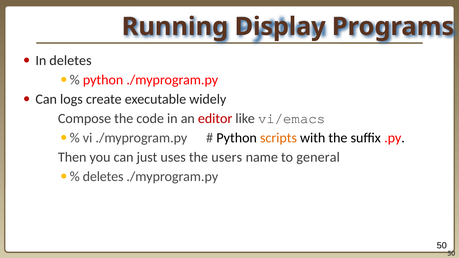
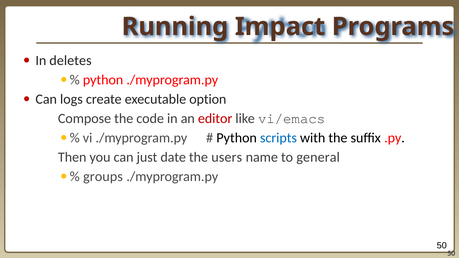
Display: Display -> Impact
widely: widely -> option
scripts colour: orange -> blue
uses: uses -> date
deletes at (103, 177): deletes -> groups
